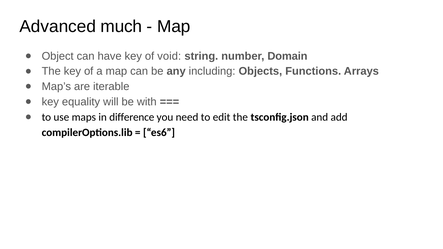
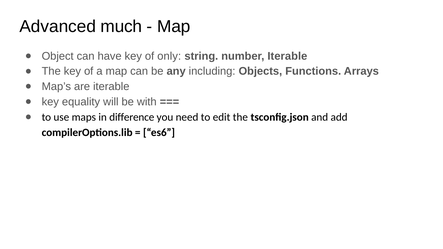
void: void -> only
number Domain: Domain -> Iterable
